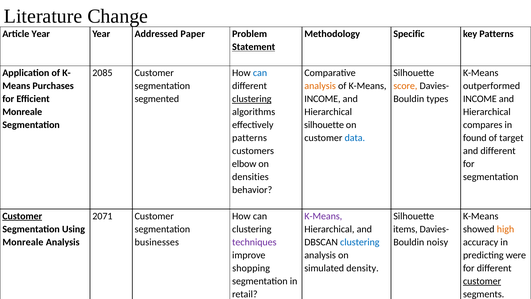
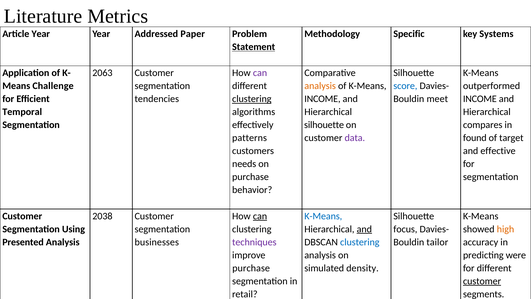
Change: Change -> Metrics
key Patterns: Patterns -> Systems
2085: 2085 -> 2063
can at (260, 73) colour: blue -> purple
Purchases: Purchases -> Challenge
score colour: orange -> blue
segmented: segmented -> tendencies
types: types -> meet
Monreale at (22, 112): Monreale -> Temporal
data colour: blue -> purple
and different: different -> effective
elbow: elbow -> needs
densities at (250, 177): densities -> purchase
Customer at (22, 216) underline: present -> none
2071: 2071 -> 2038
can at (260, 216) underline: none -> present
K-Means at (323, 216) colour: purple -> blue
and at (364, 229) underline: none -> present
items: items -> focus
Monreale at (23, 242): Monreale -> Presented
noisy: noisy -> tailor
shopping at (251, 268): shopping -> purchase
